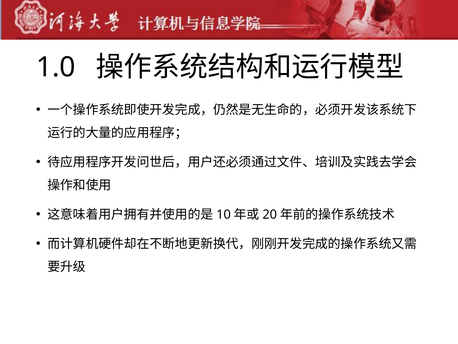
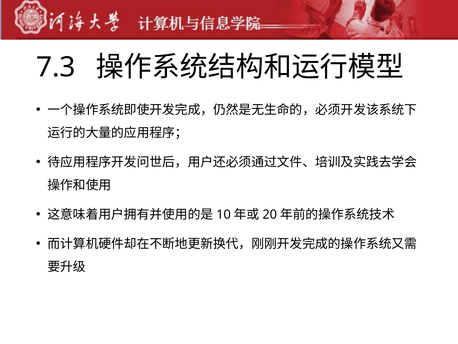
1.0: 1.0 -> 7.3
